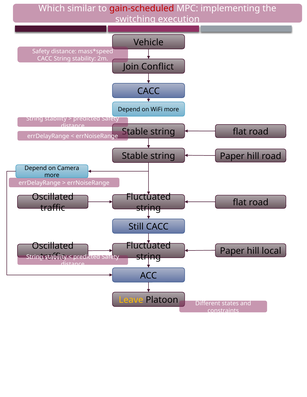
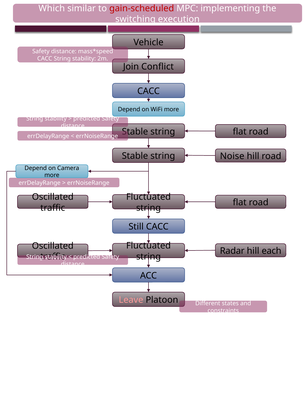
Paper at (232, 156): Paper -> Noise
Paper at (232, 251): Paper -> Radar
local: local -> each
Leave colour: yellow -> pink
